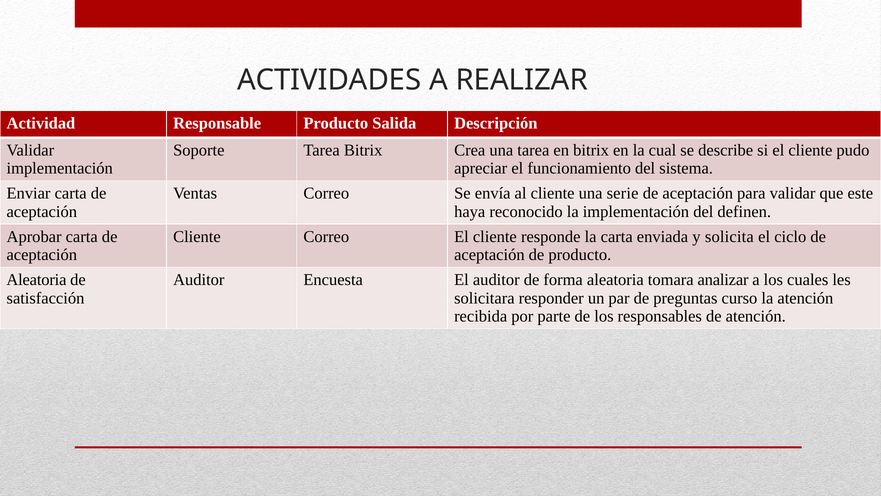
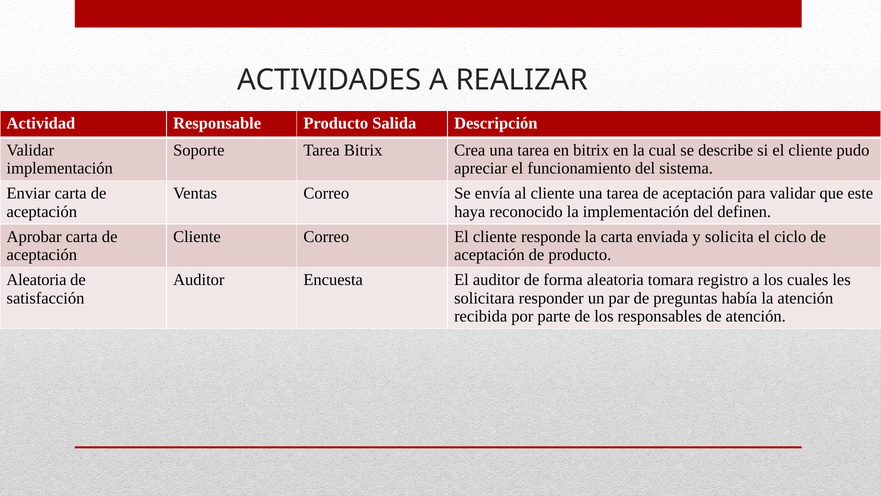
cliente una serie: serie -> tarea
analizar: analizar -> registro
curso: curso -> había
